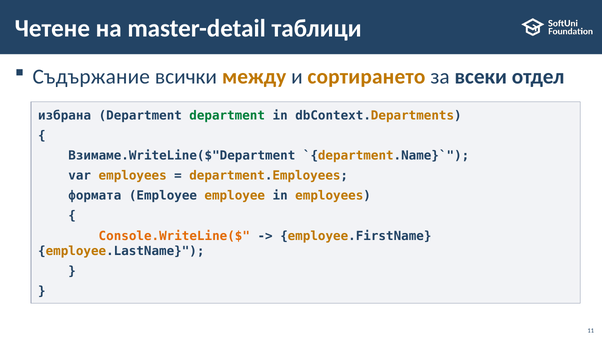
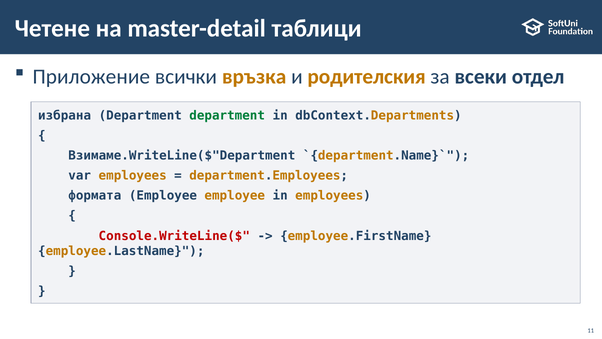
Съдържание: Съдържание -> Приложение
между: между -> връзка
сортирането: сортирането -> родителския
Console.WriteLine($ colour: orange -> red
